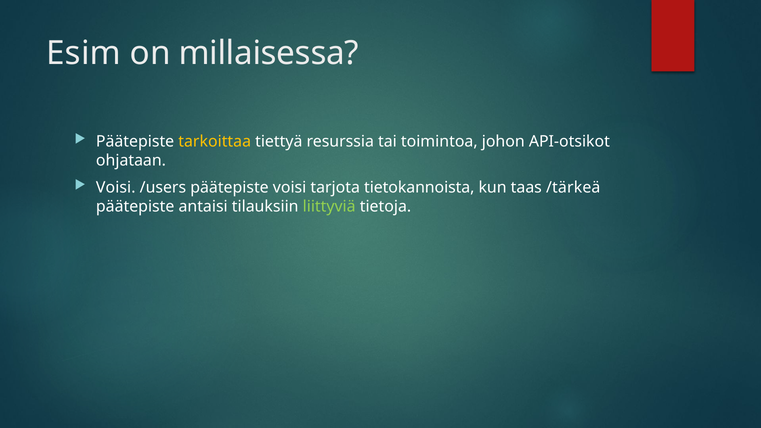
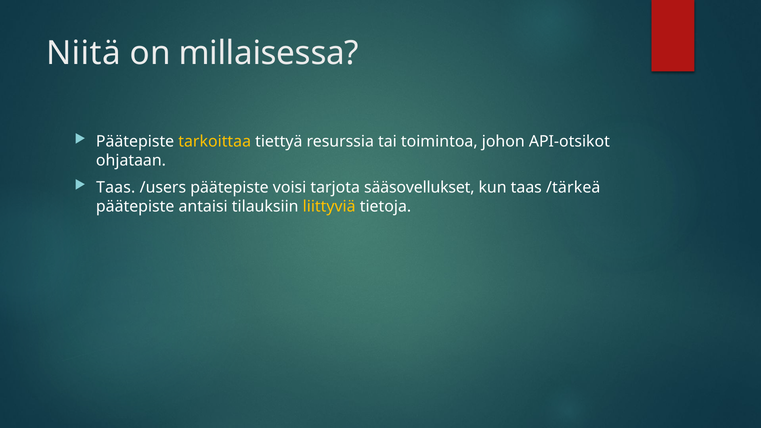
Esim: Esim -> Niitä
Voisi at (116, 188): Voisi -> Taas
tietokannoista: tietokannoista -> sääsovellukset
liittyviä colour: light green -> yellow
